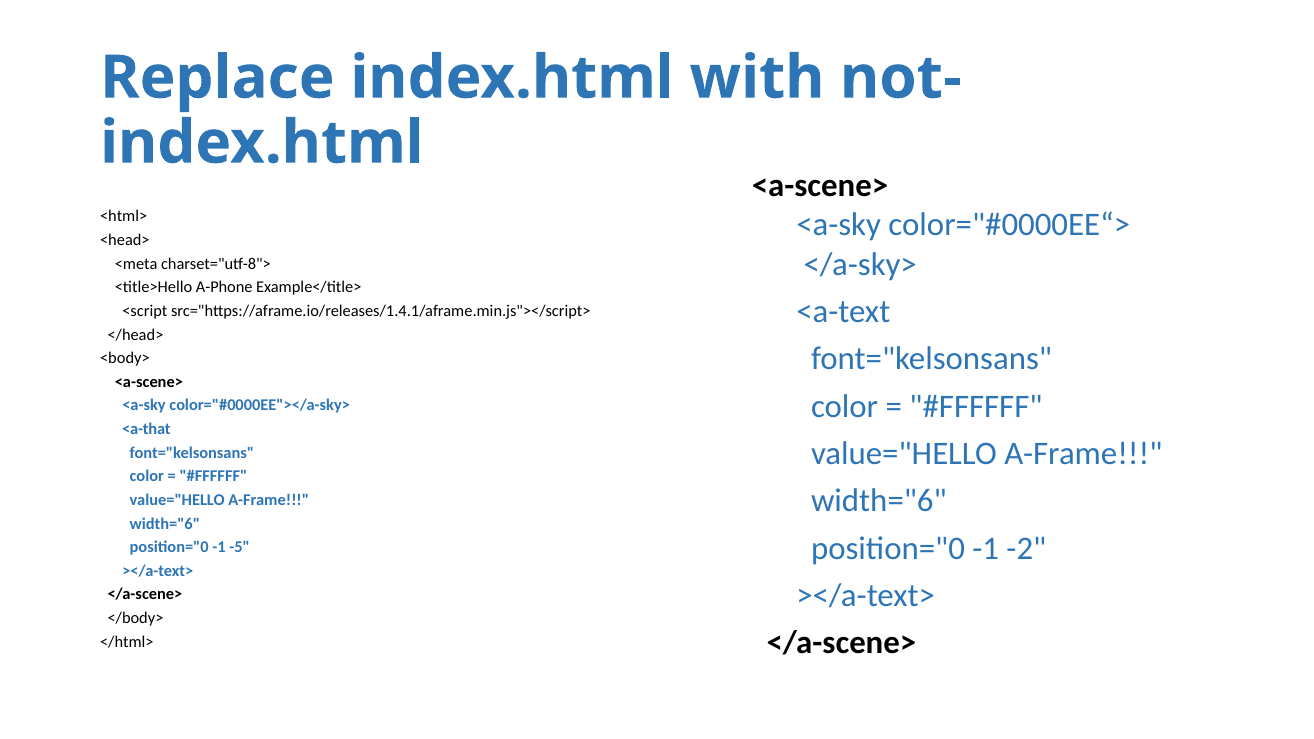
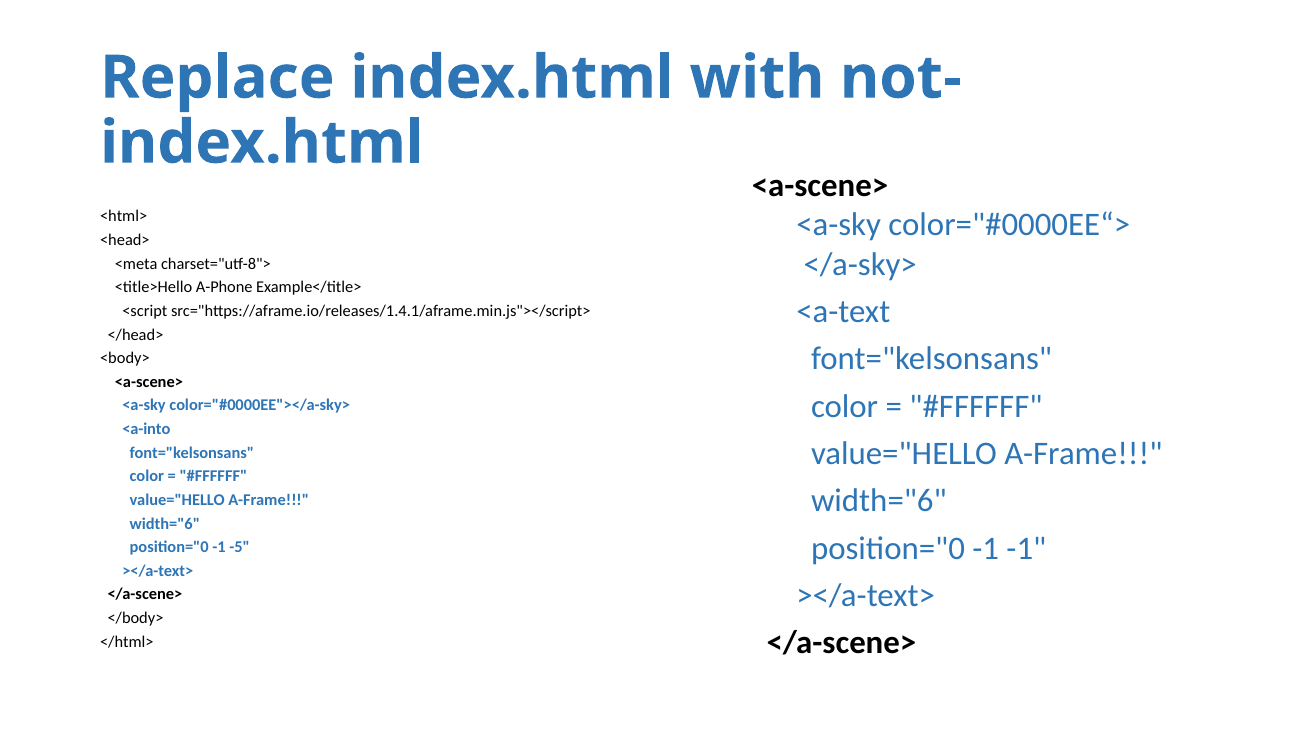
<a-that: <a-that -> <a-into
-1 -2: -2 -> -1
